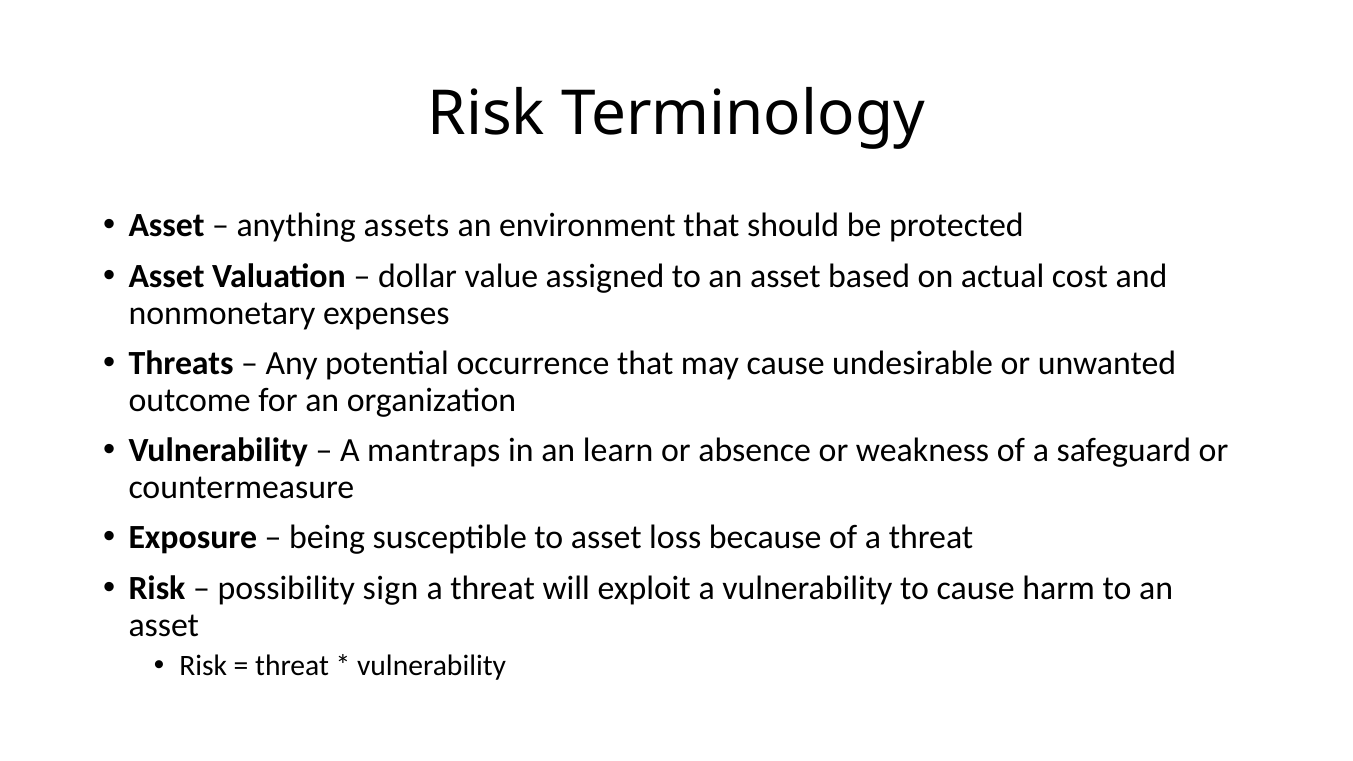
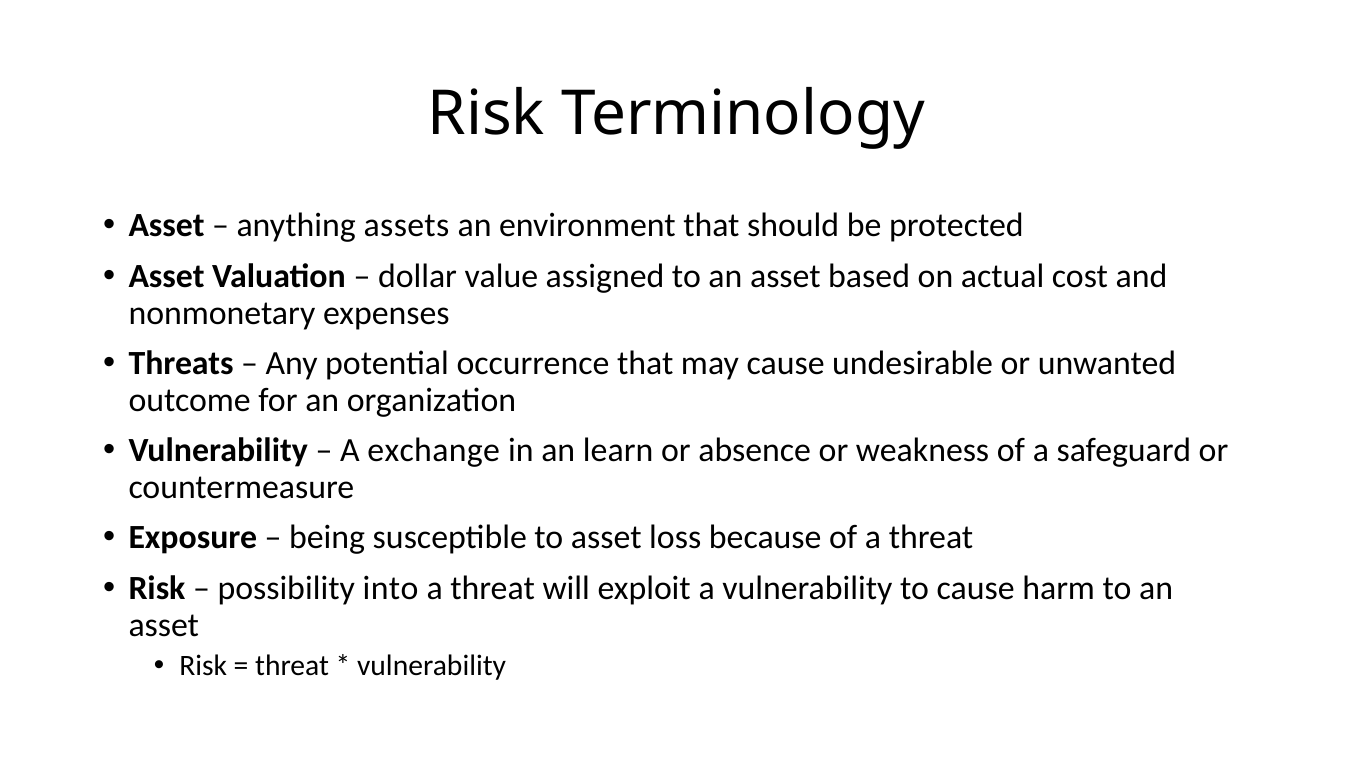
mantraps: mantraps -> exchange
sign: sign -> into
